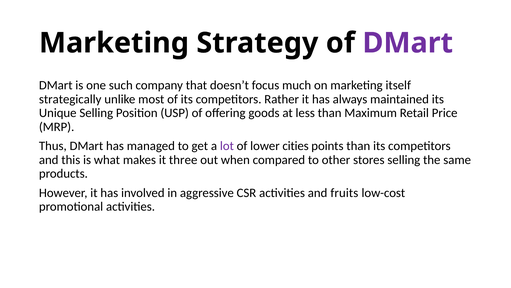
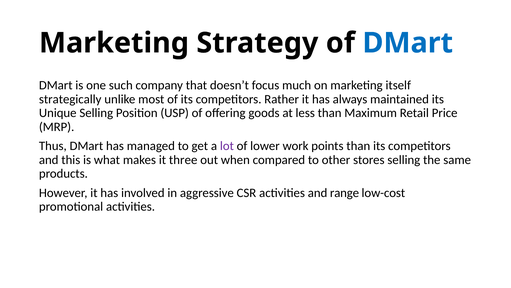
DMart at (408, 43) colour: purple -> blue
cities: cities -> work
fruits: fruits -> range
